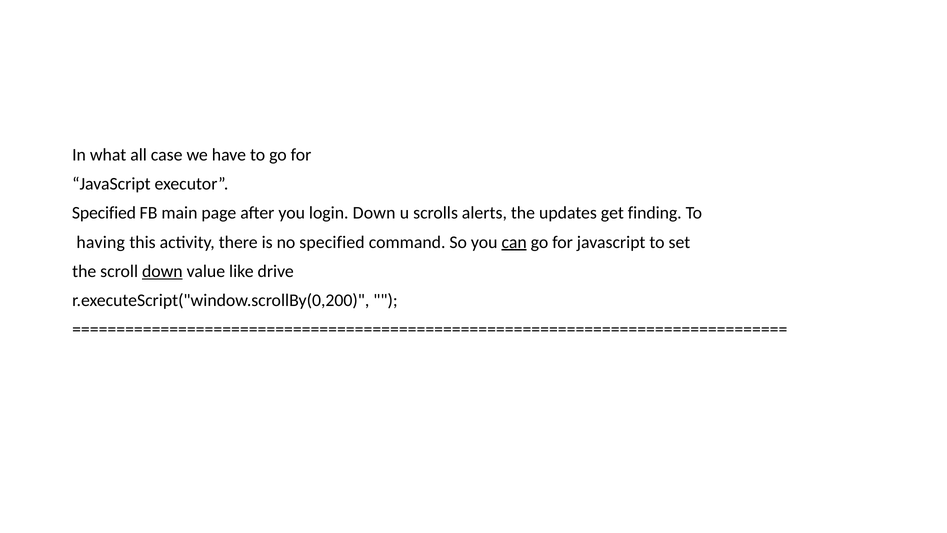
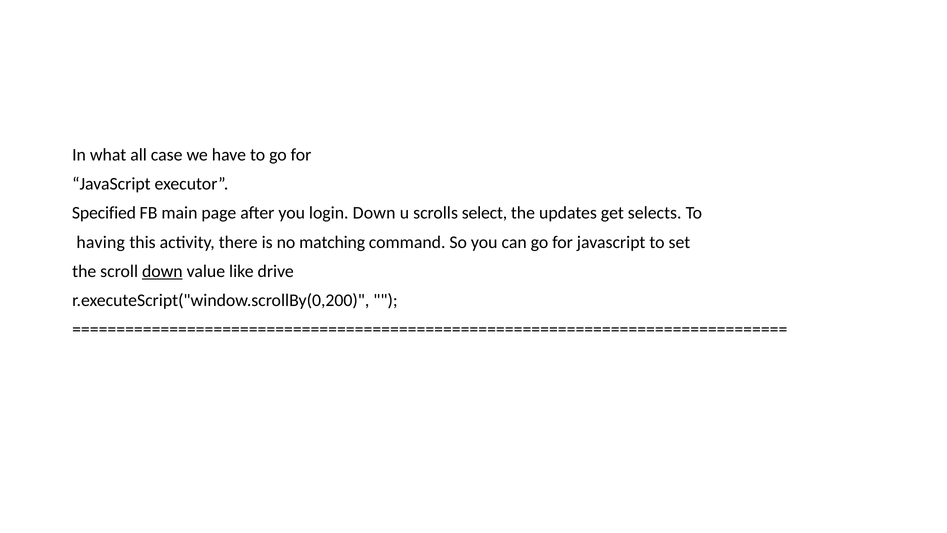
alerts: alerts -> select
finding: finding -> selects
no specified: specified -> matching
can underline: present -> none
